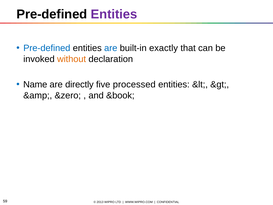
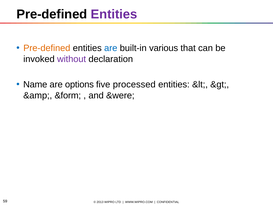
Pre-defined at (47, 48) colour: blue -> orange
exactly: exactly -> various
without colour: orange -> purple
directly: directly -> options
&zero: &zero -> &form
&book: &book -> &were
